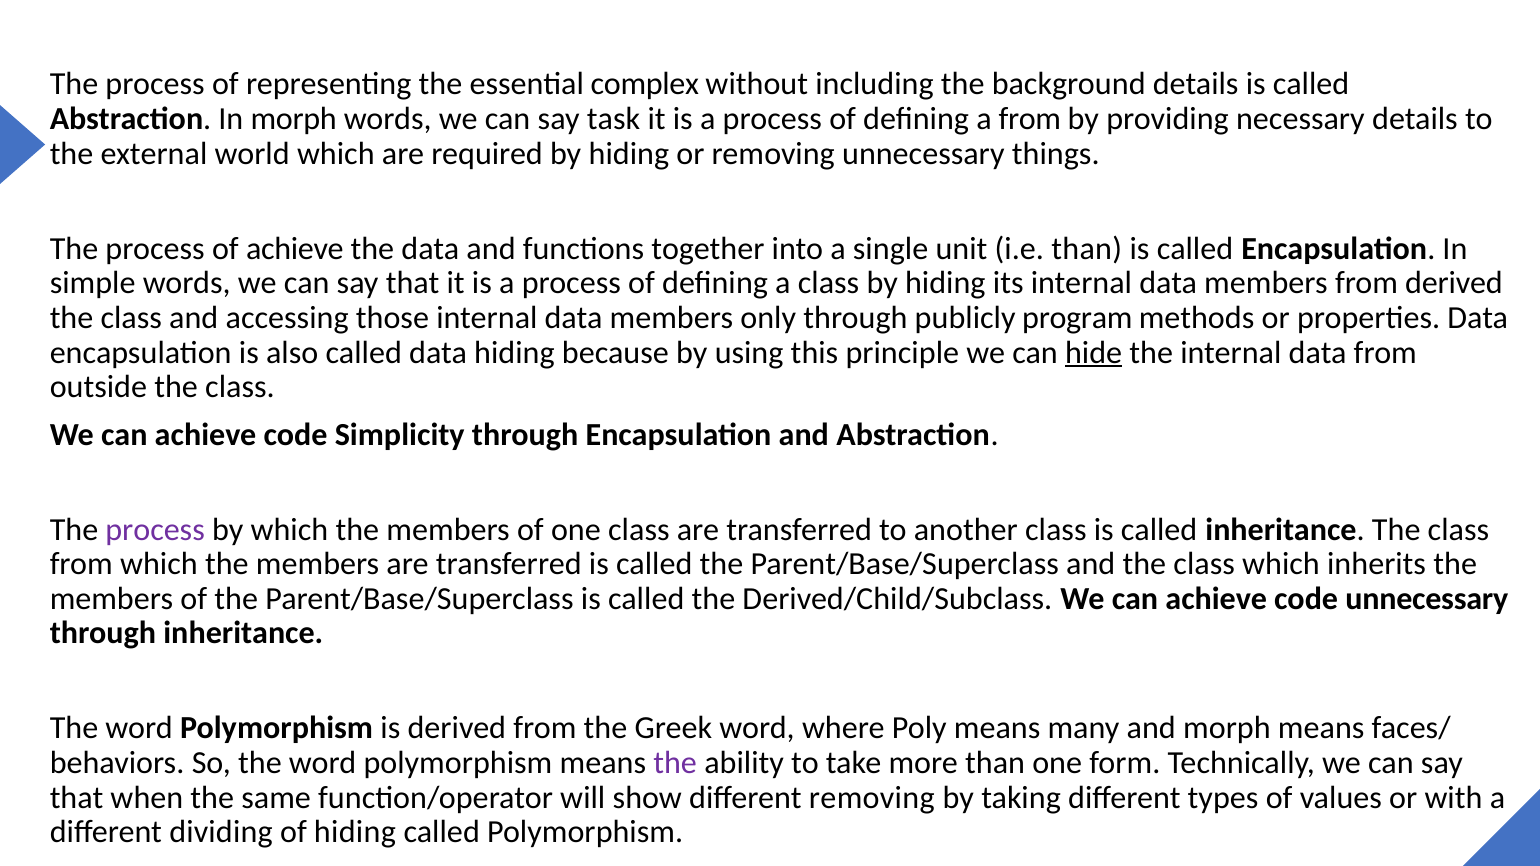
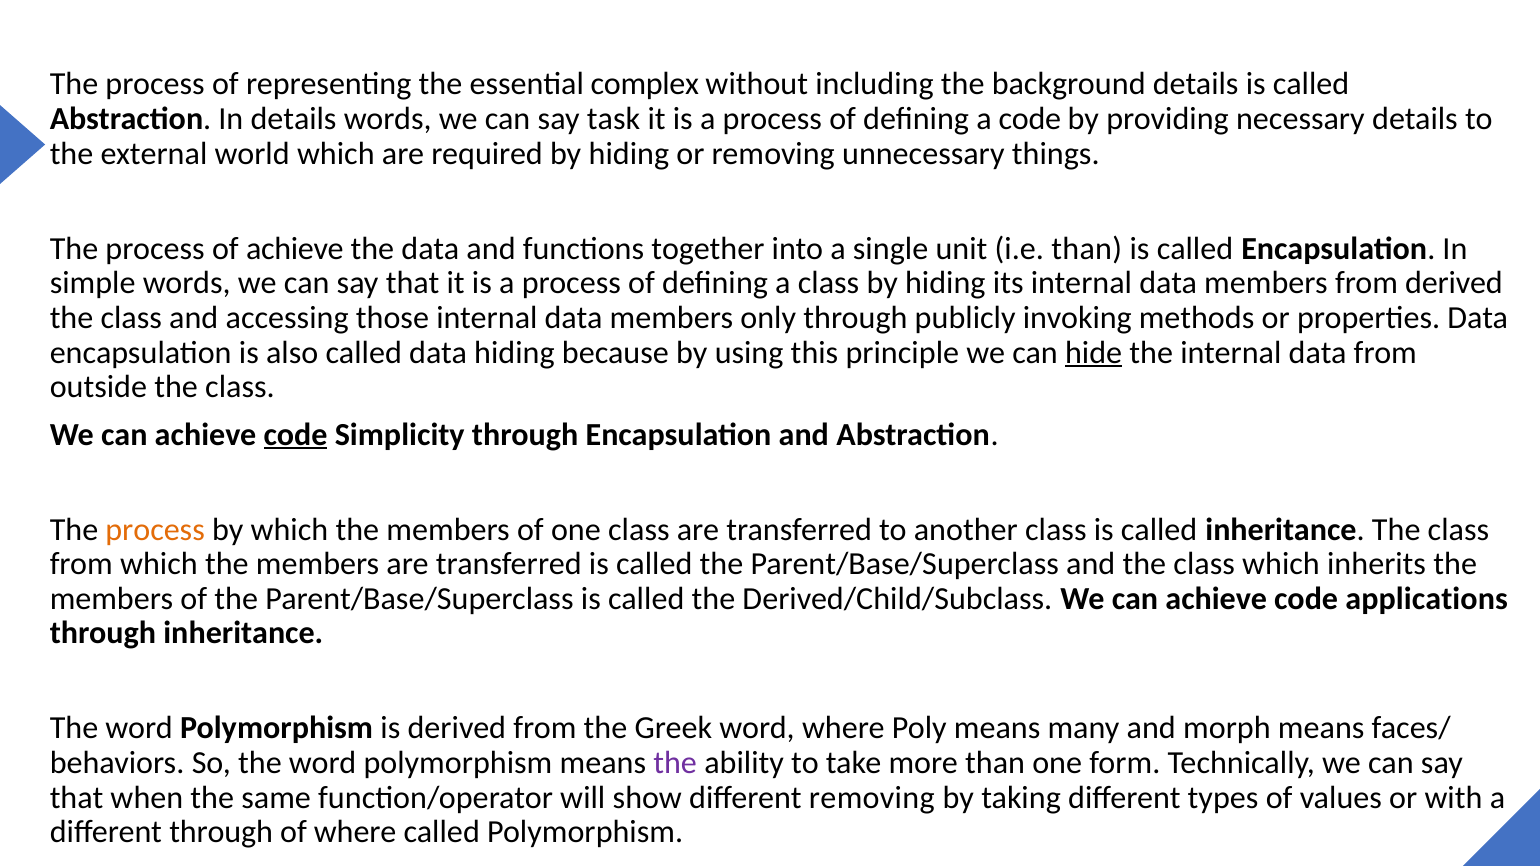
In morph: morph -> details
a from: from -> code
program: program -> invoking
code at (296, 435) underline: none -> present
process at (155, 530) colour: purple -> orange
code unnecessary: unnecessary -> applications
different dividing: dividing -> through
of hiding: hiding -> where
